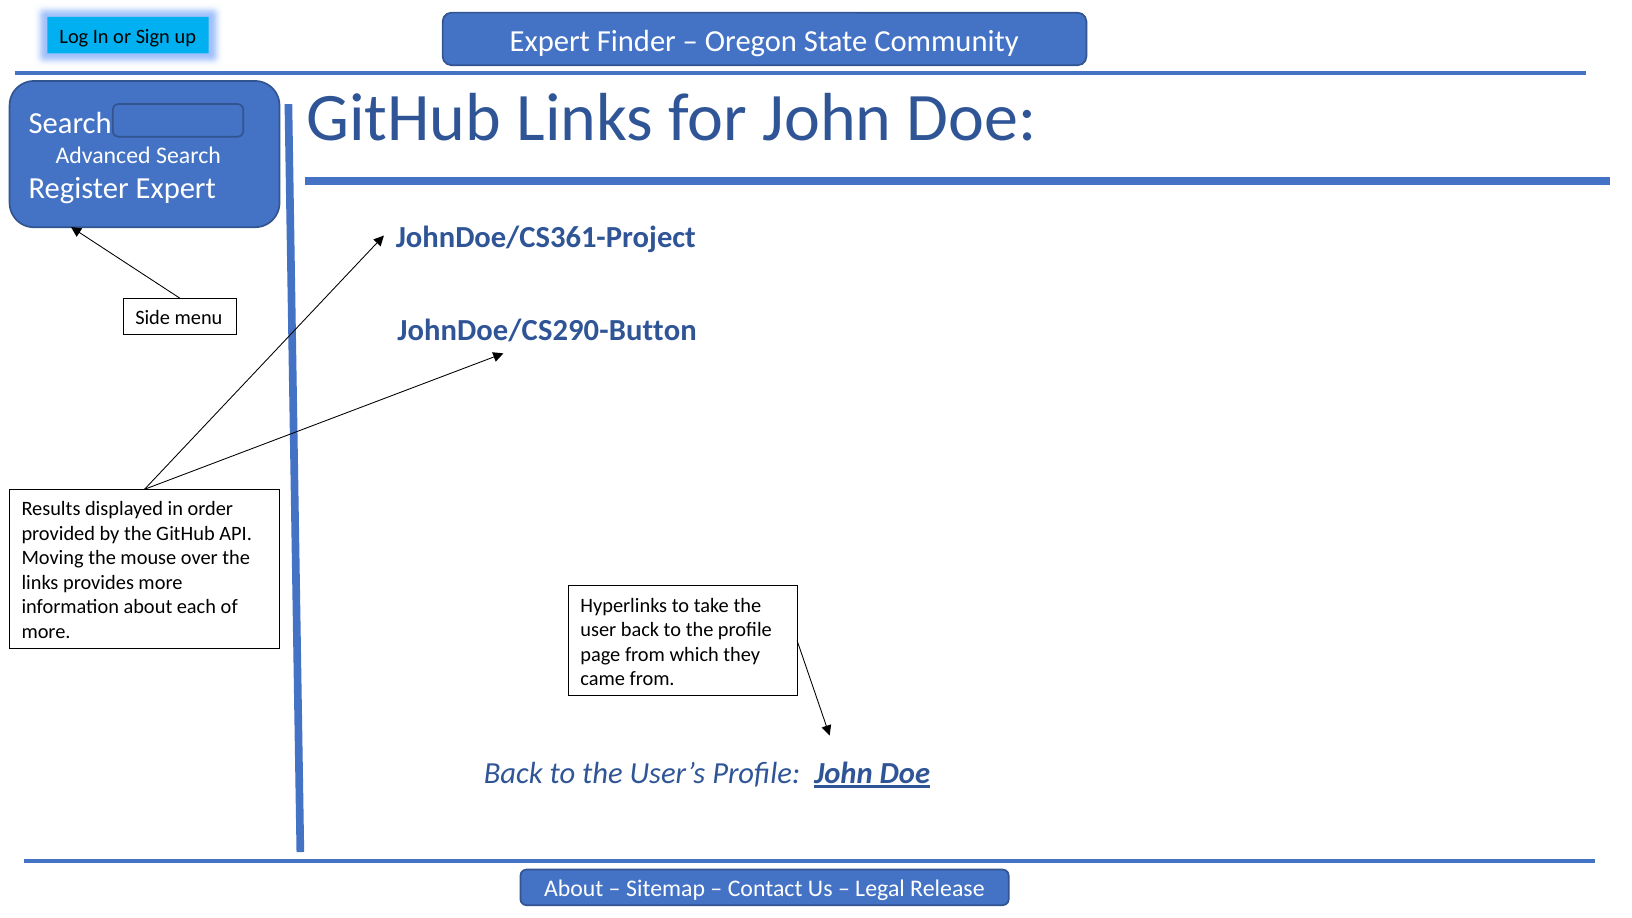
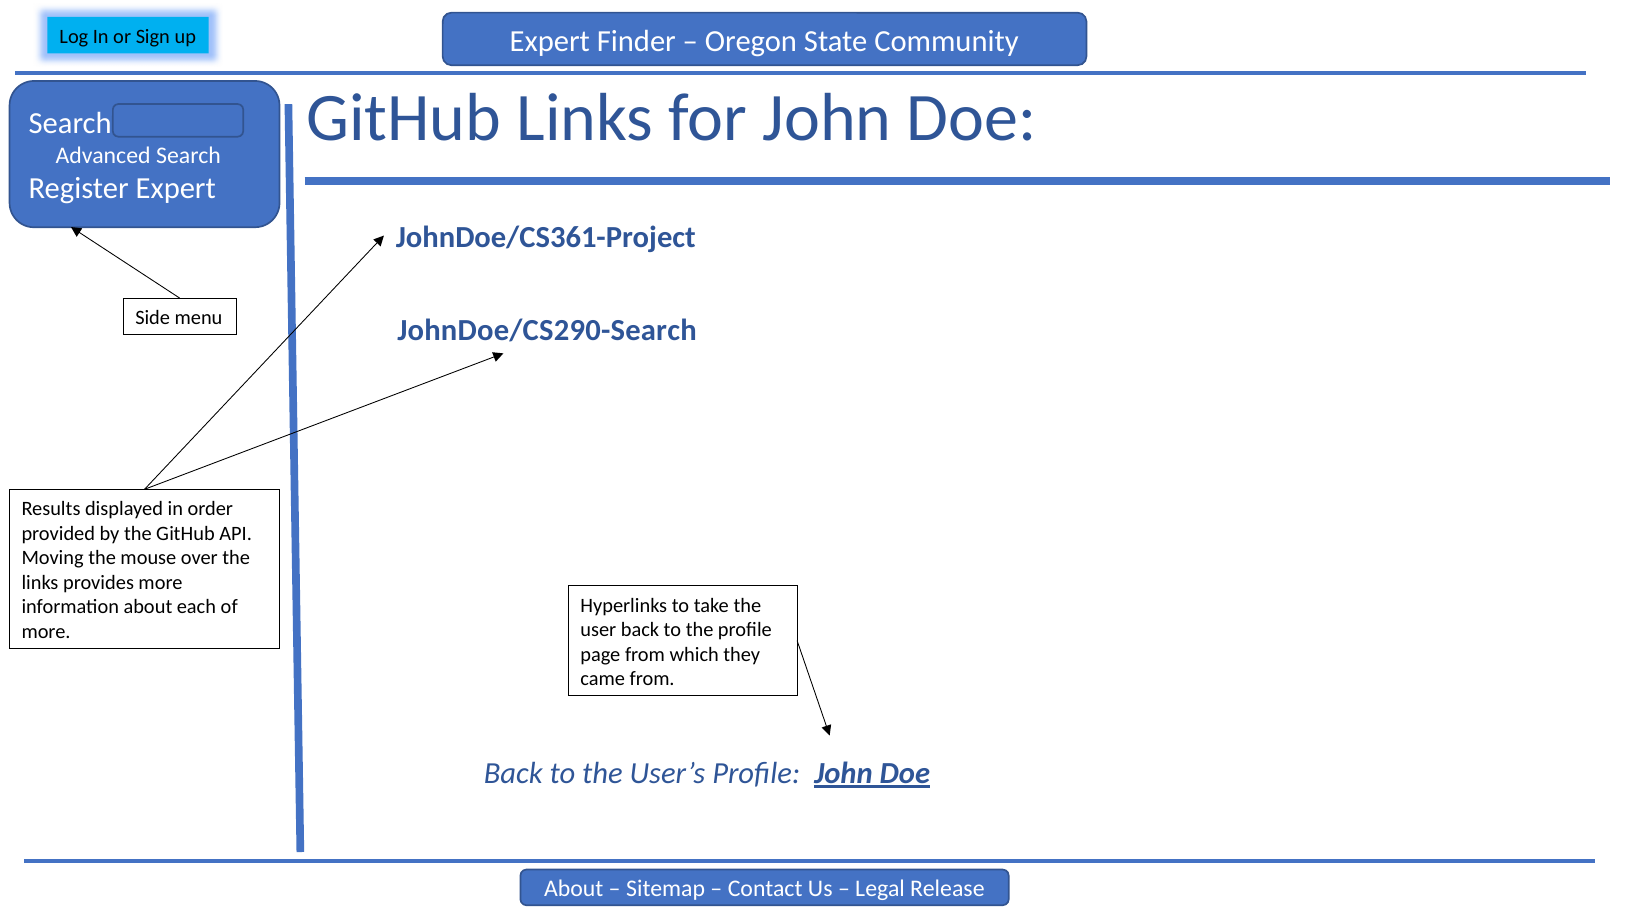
JohnDoe/CS290-Button: JohnDoe/CS290-Button -> JohnDoe/CS290-Search
